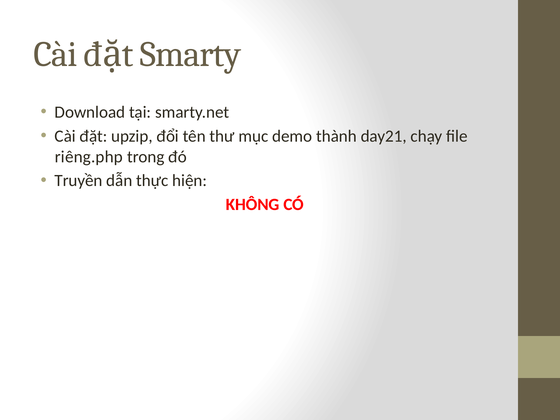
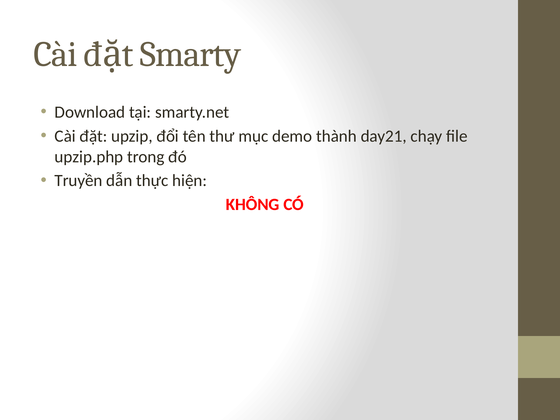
riêng.php: riêng.php -> upzip.php
